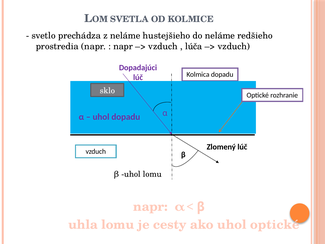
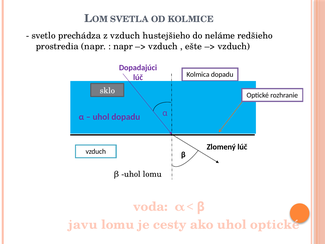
z neláme: neláme -> vzduch
lúča: lúča -> ešte
napr at (150, 207): napr -> voda
uhla: uhla -> javu
